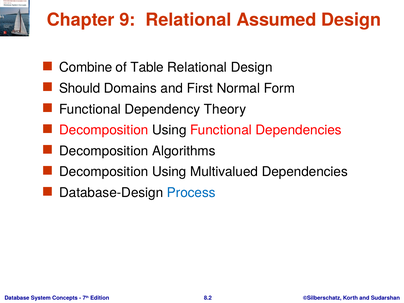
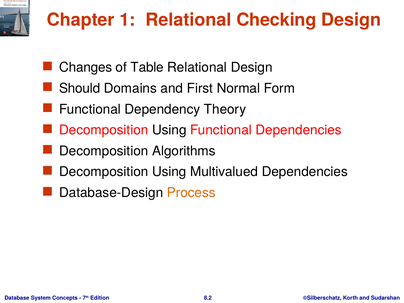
9: 9 -> 1
Assumed: Assumed -> Checking
Combine: Combine -> Changes
Process colour: blue -> orange
